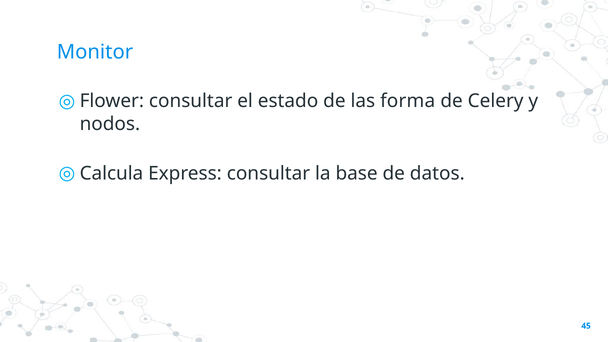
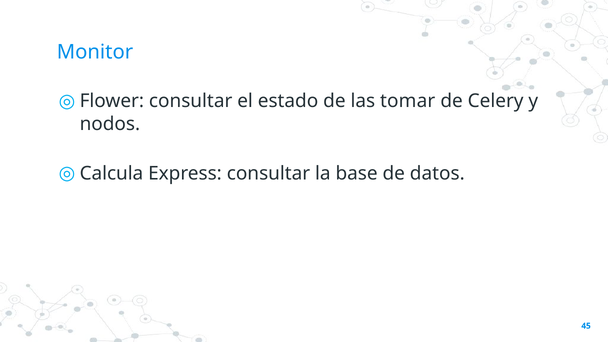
forma: forma -> tomar
